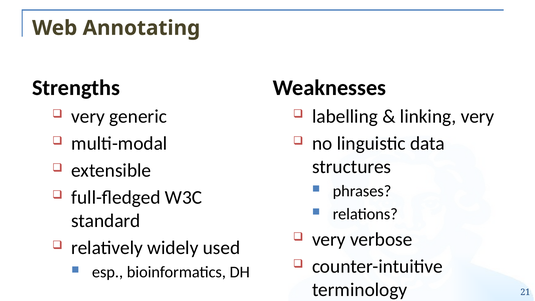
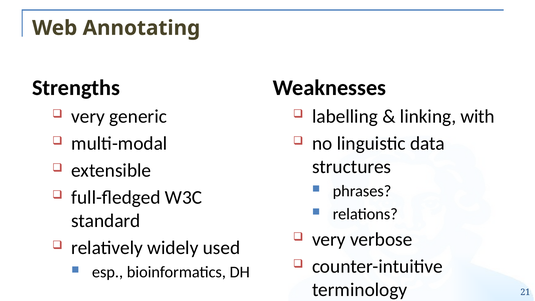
linking very: very -> with
